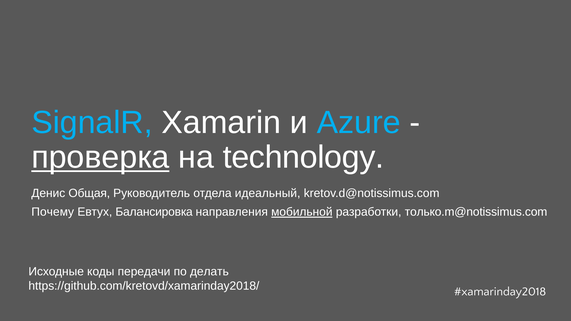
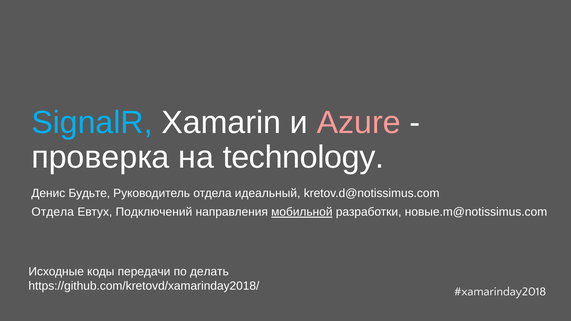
Azure colour: light blue -> pink
проверка underline: present -> none
Общая: Общая -> Будьте
Почему at (53, 212): Почему -> Отдела
Балансировка: Балансировка -> Подключений
только.m@notissimus.com: только.m@notissimus.com -> новые.m@notissimus.com
